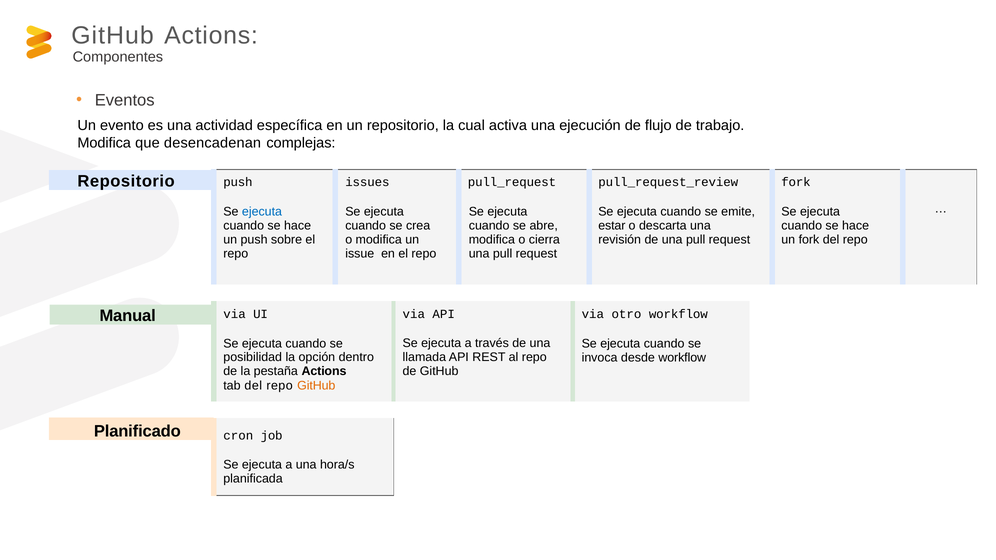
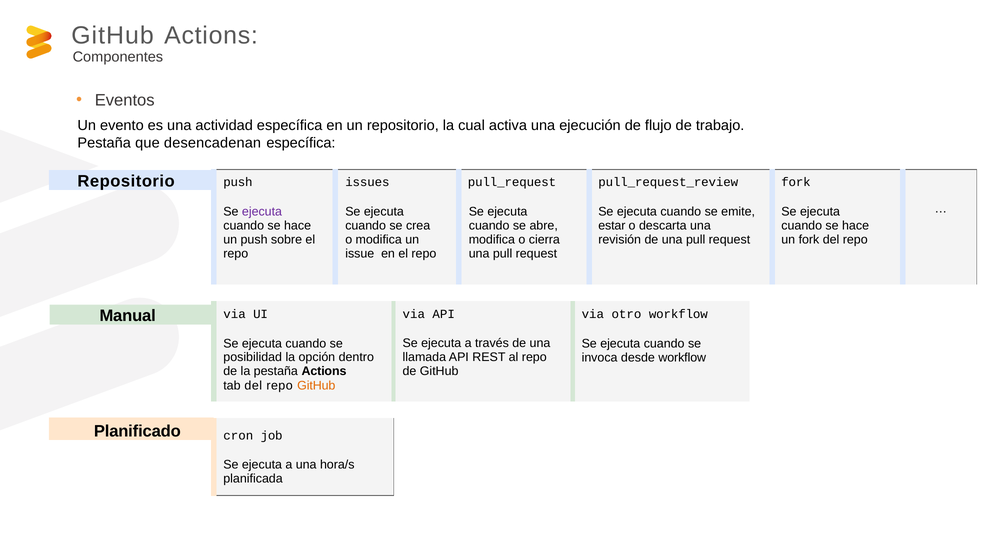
Modifica at (104, 143): Modifica -> Pestaña
desencadenan complejas: complejas -> específica
ejecuta at (262, 212) colour: blue -> purple
